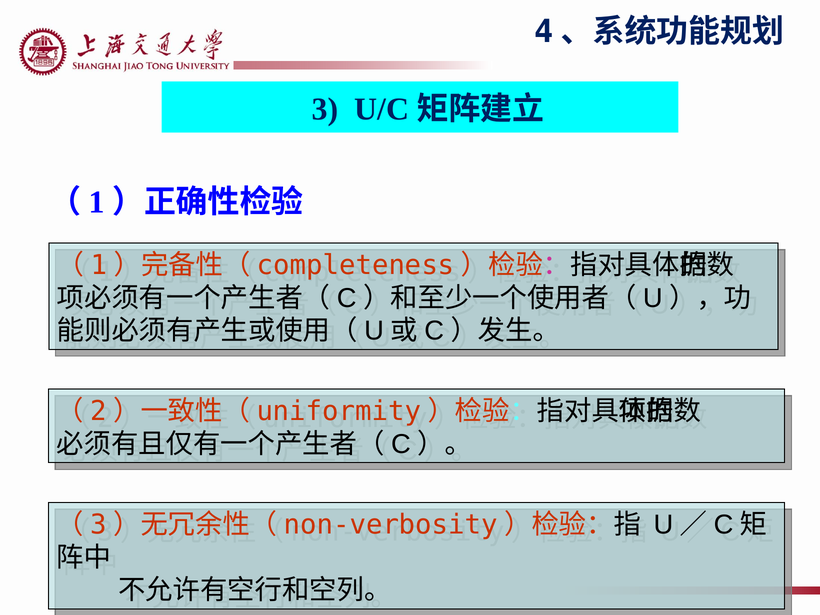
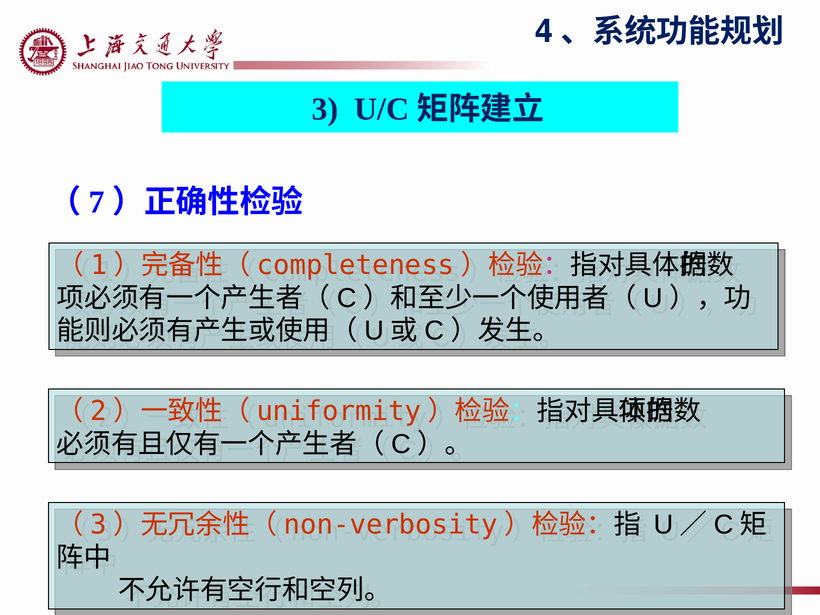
1: 1 -> 7
